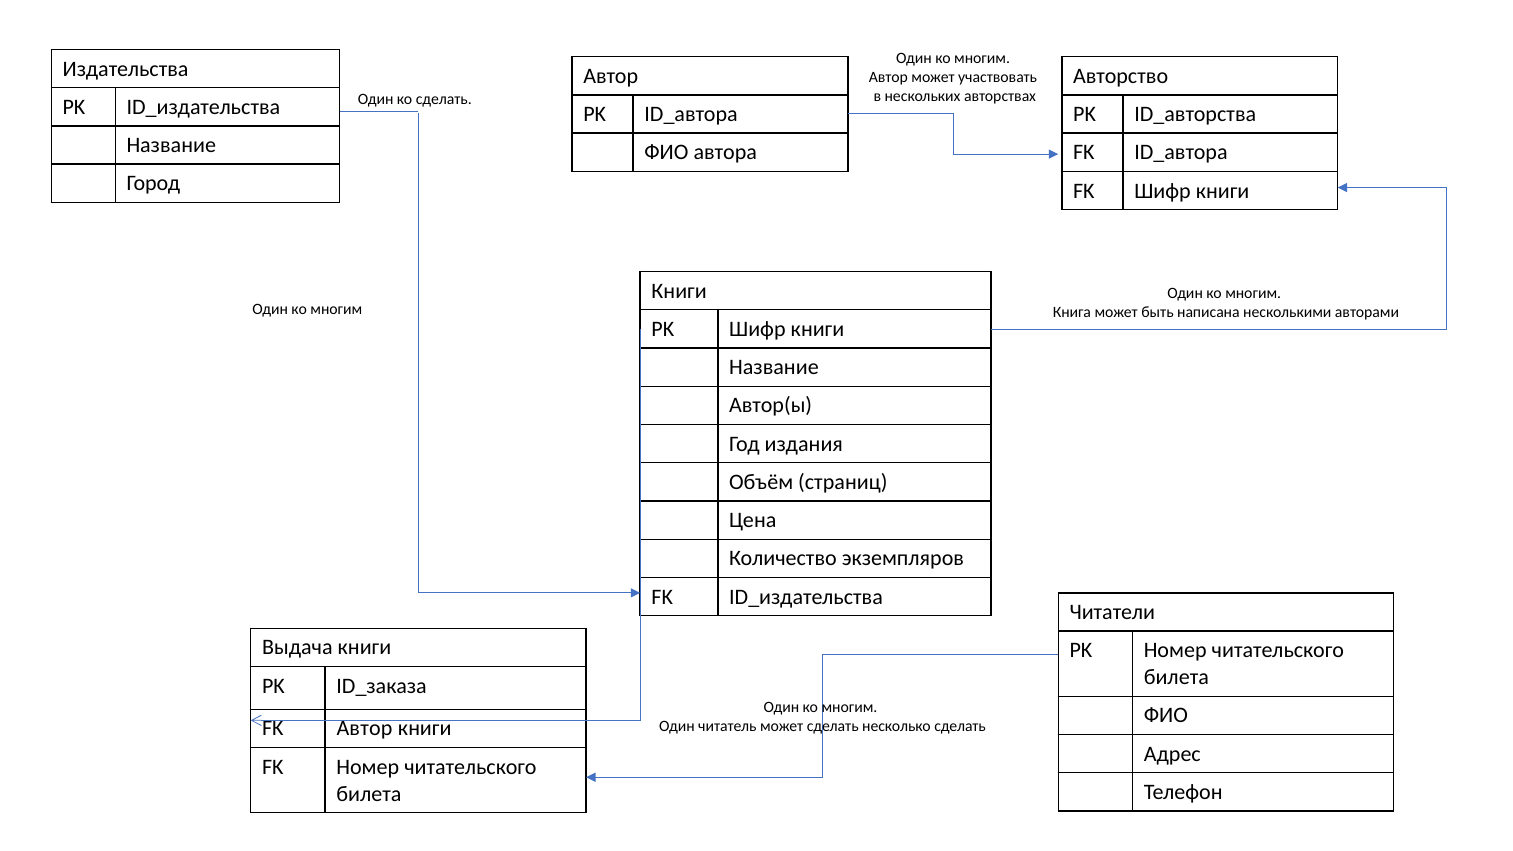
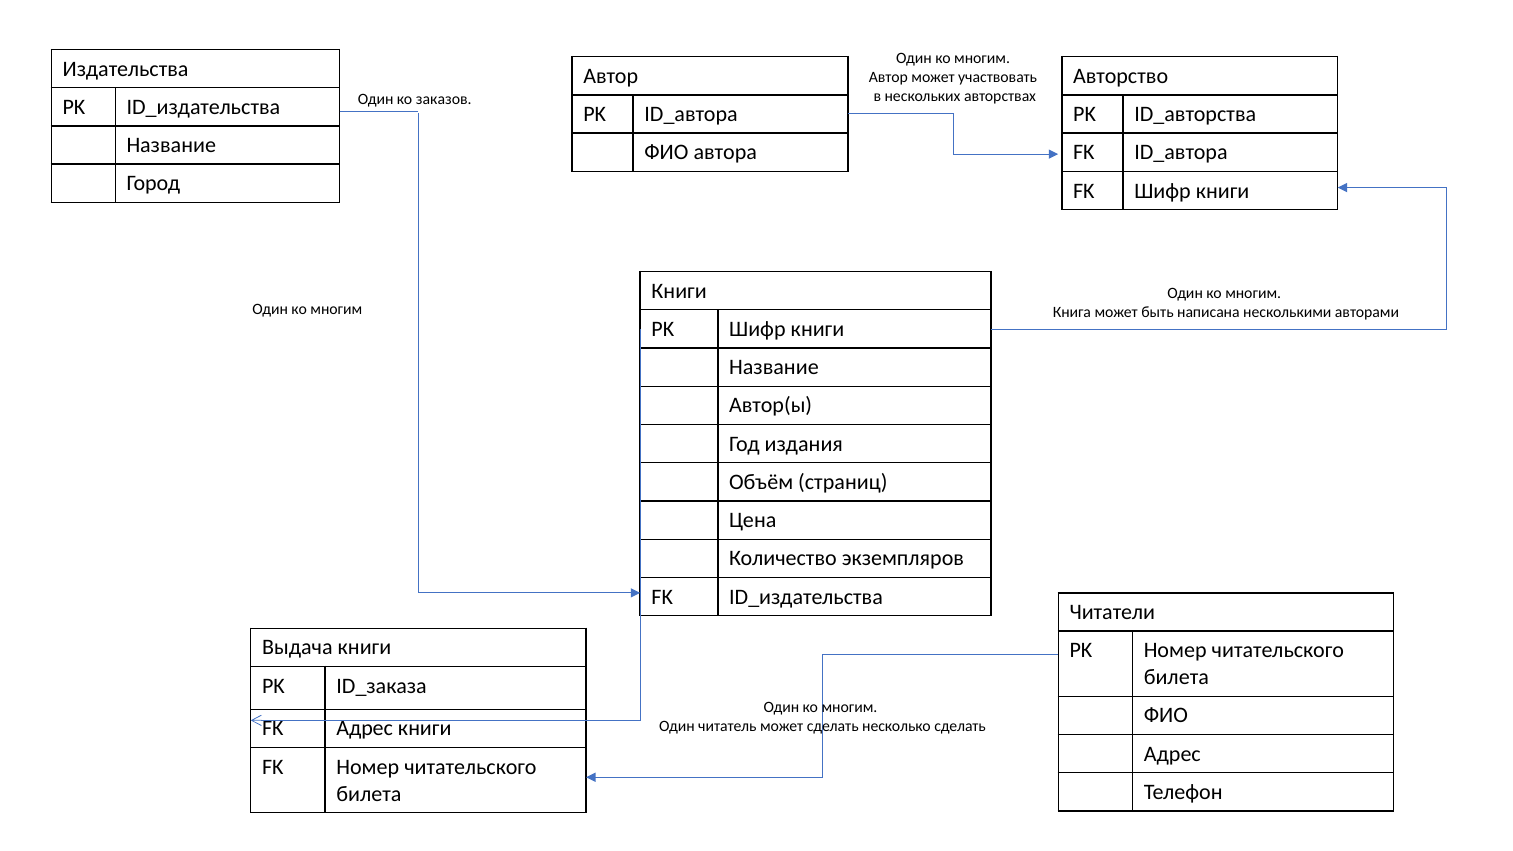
ко сделать: сделать -> заказов
FK Автор: Автор -> Адрес
